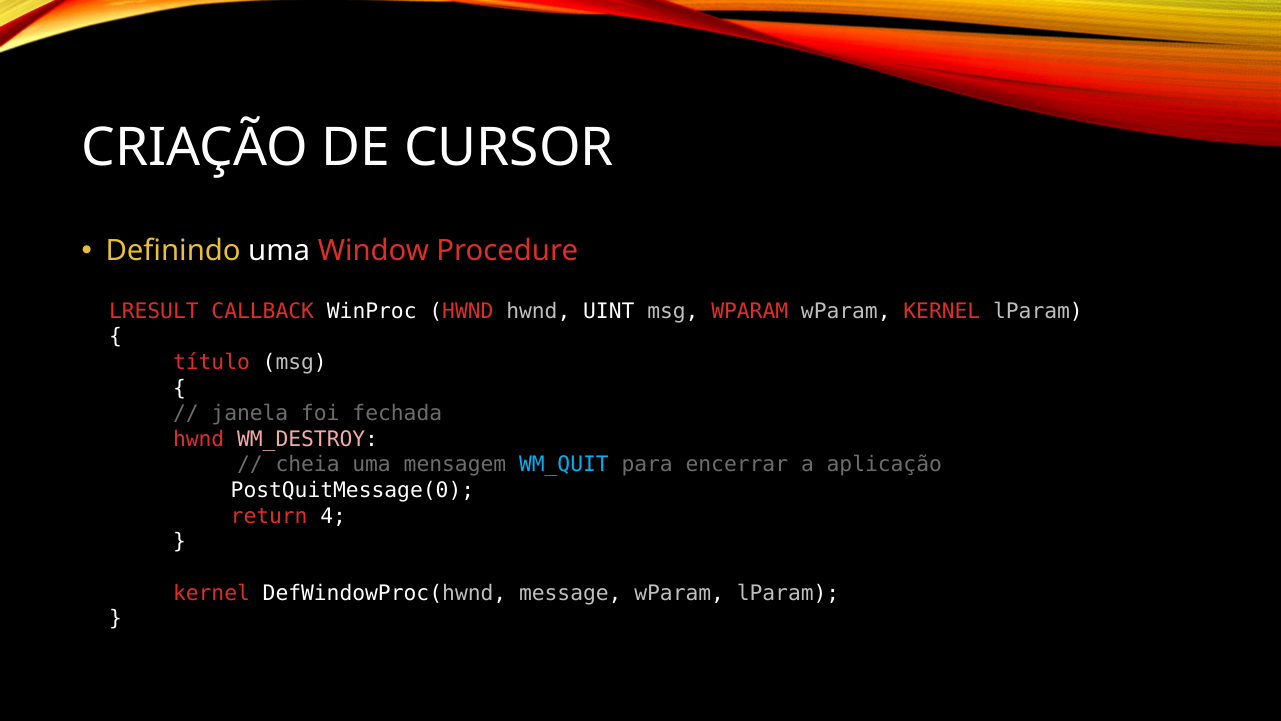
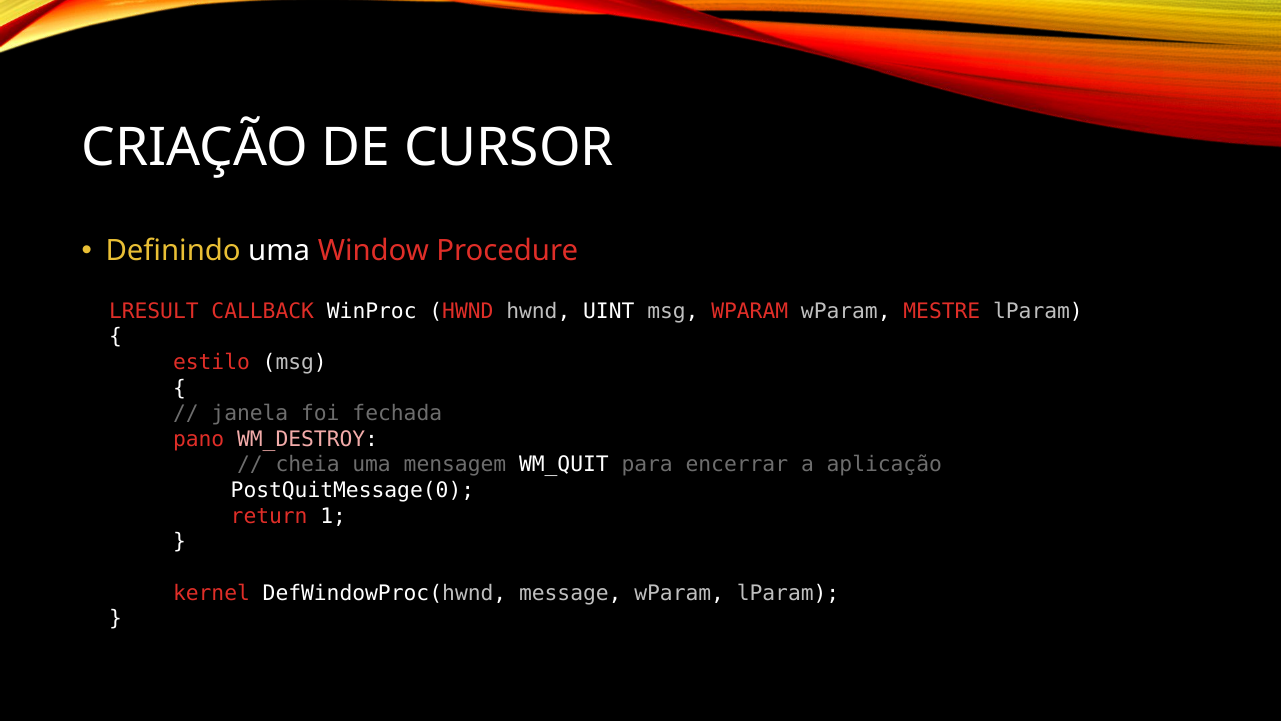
wParam KERNEL: KERNEL -> MESTRE
título: título -> estilo
hwnd at (199, 439): hwnd -> pano
WM_QUIT colour: light blue -> white
4: 4 -> 1
